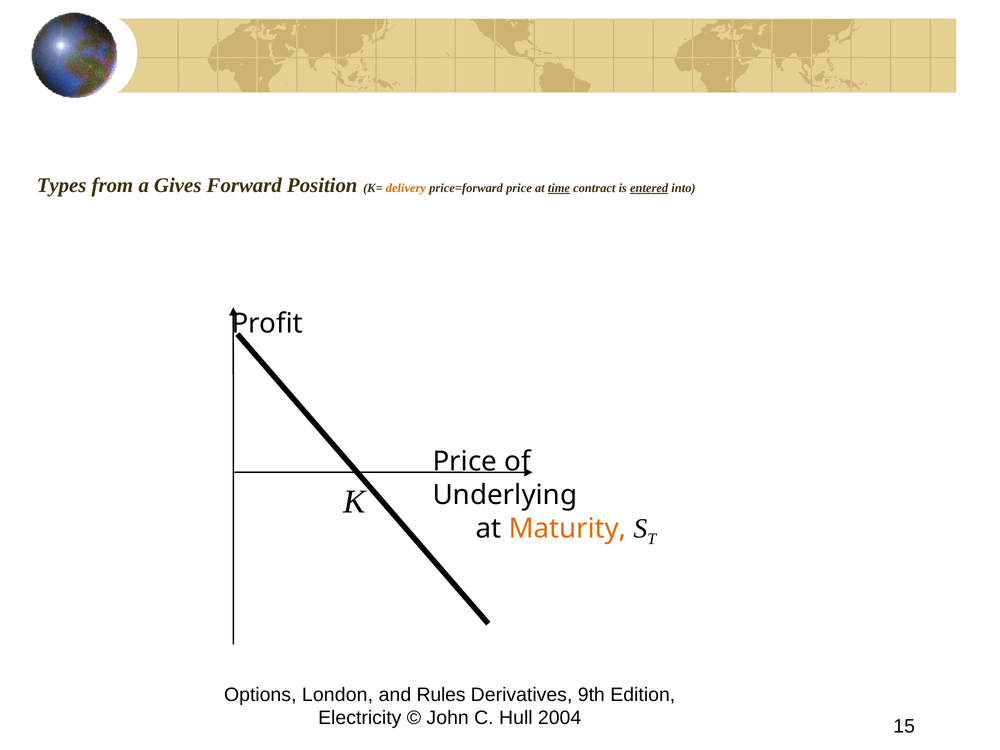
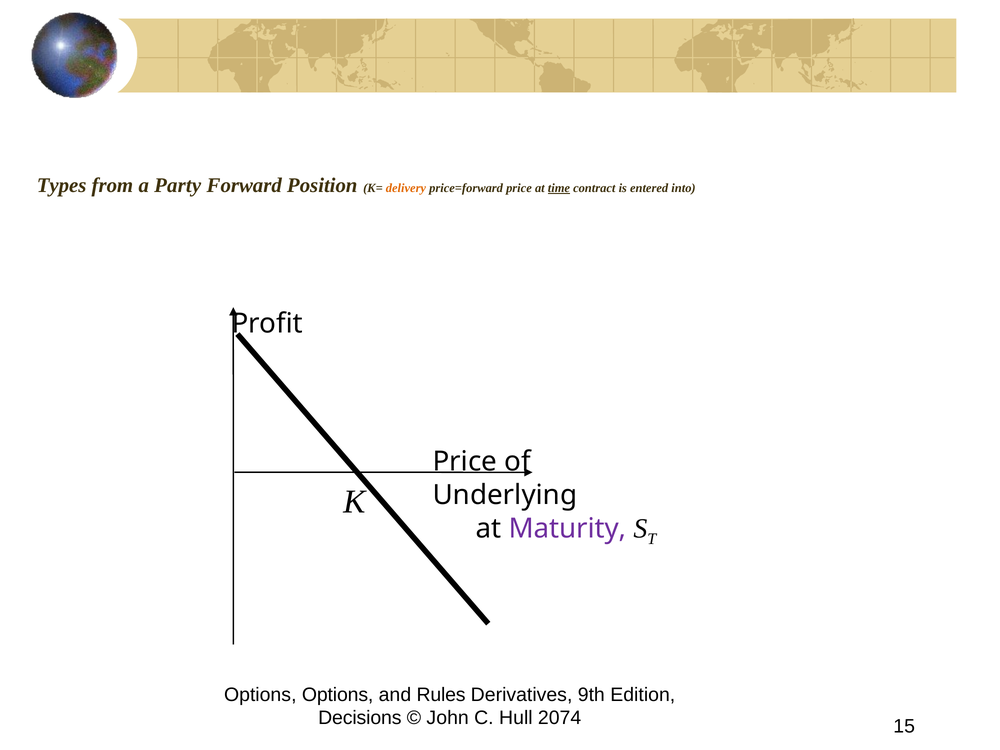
Gives: Gives -> Party
entered underline: present -> none
Maturity colour: orange -> purple
Options London: London -> Options
Electricity: Electricity -> Decisions
2004: 2004 -> 2074
